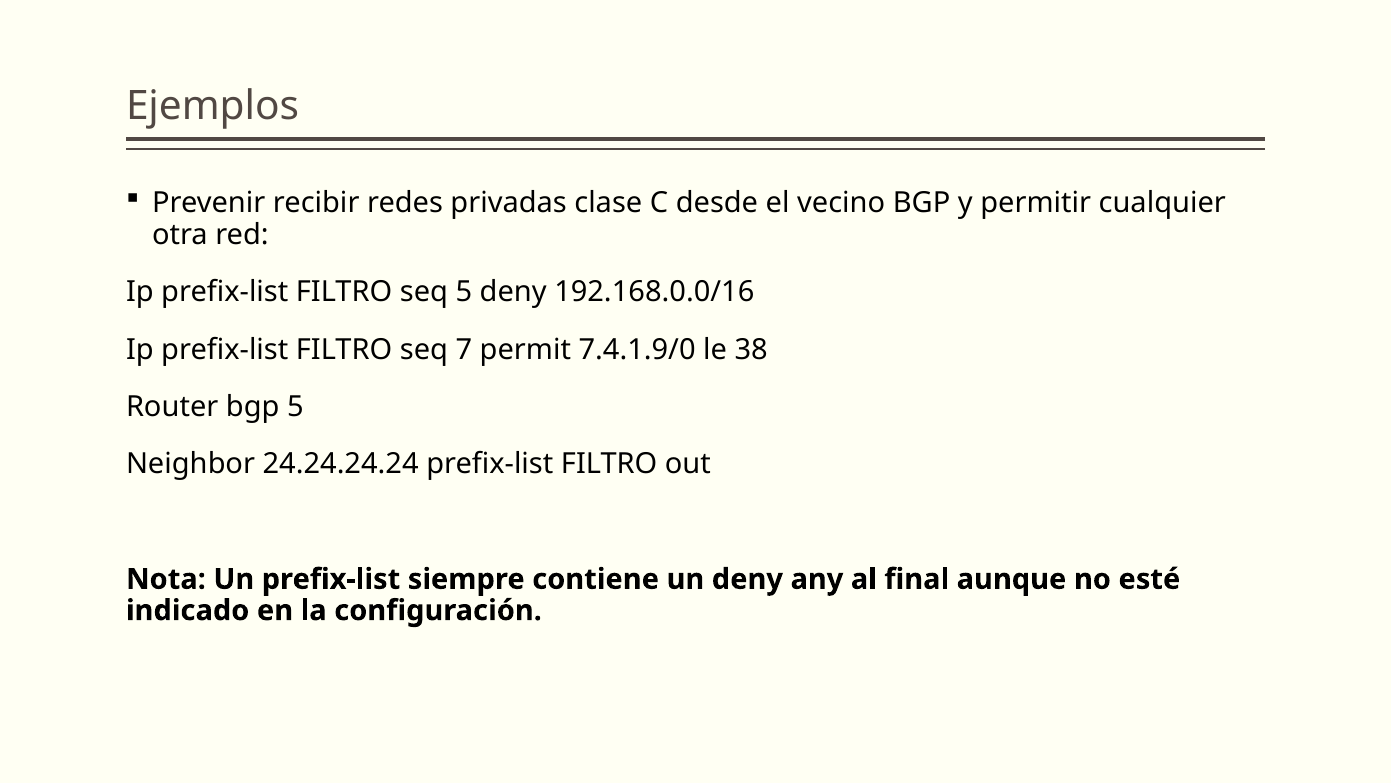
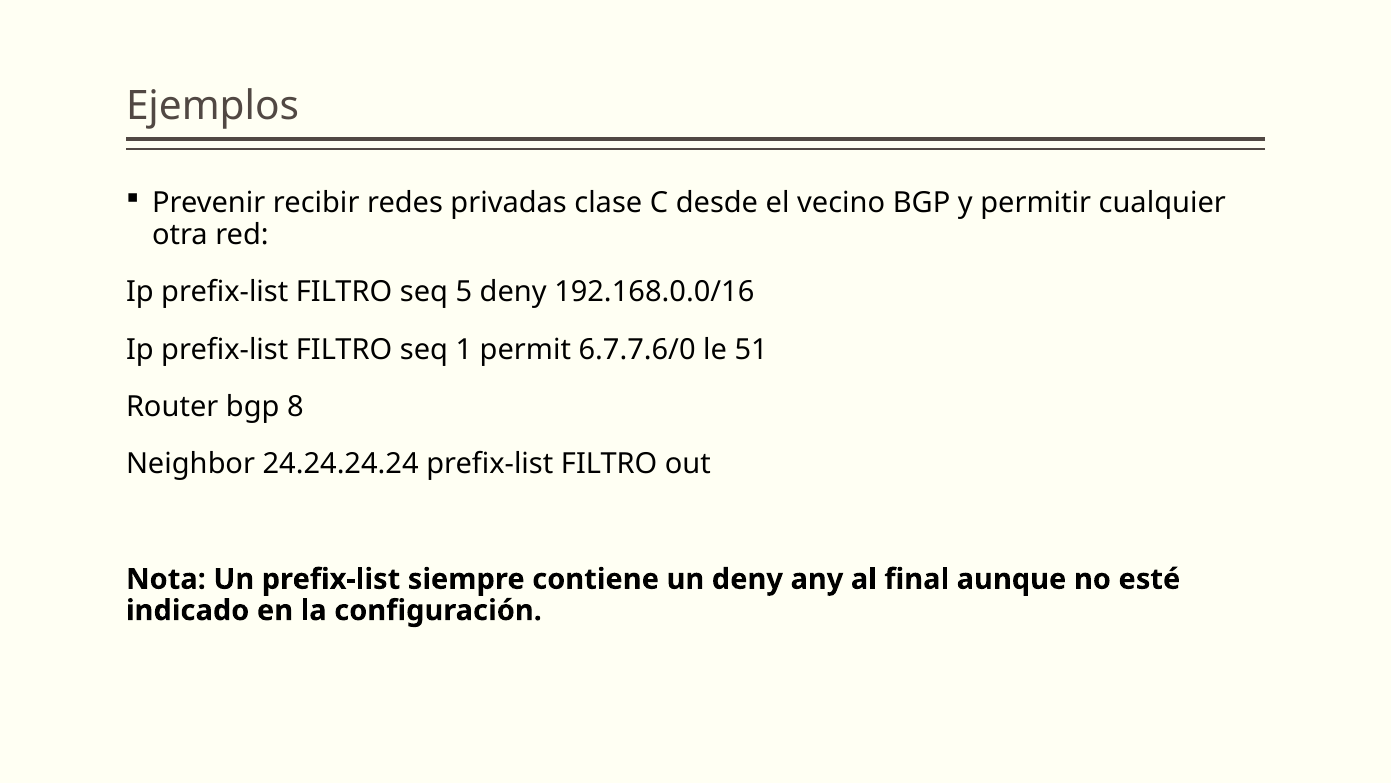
7: 7 -> 1
7.4.1.9/0: 7.4.1.9/0 -> 6.7.7.6/0
38: 38 -> 51
bgp 5: 5 -> 8
